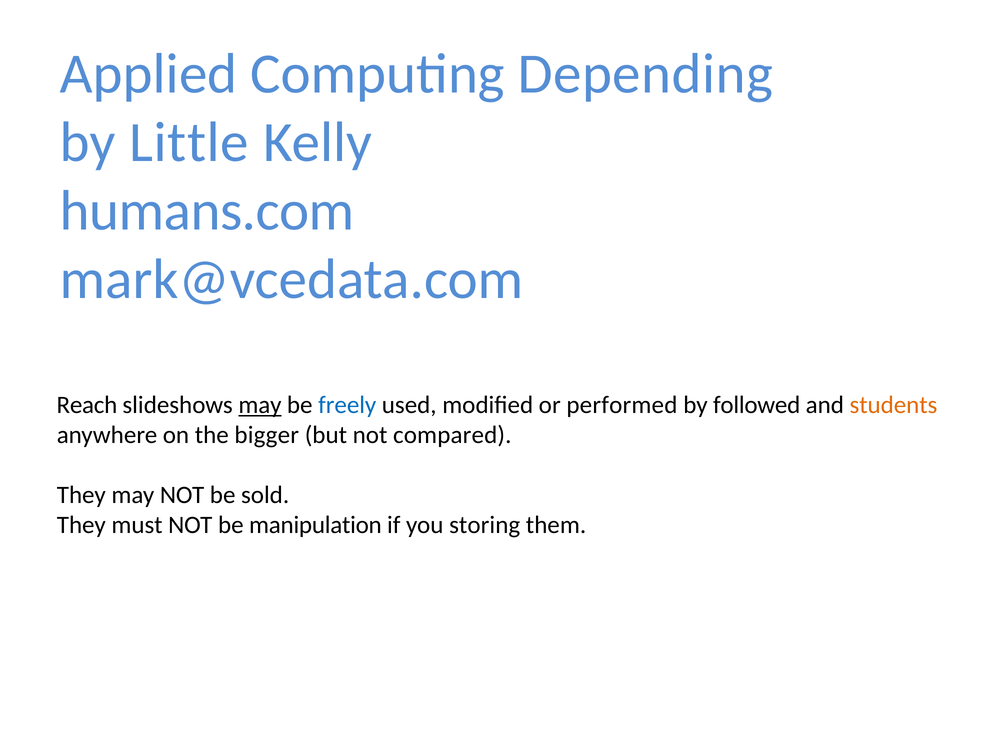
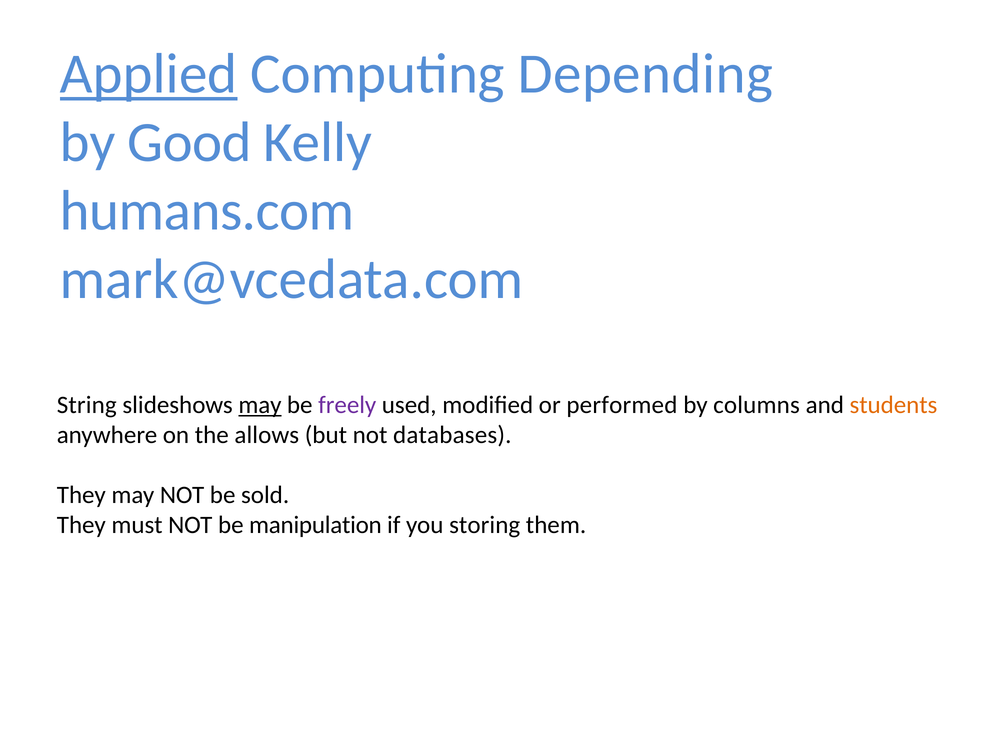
Applied underline: none -> present
Little: Little -> Good
Reach: Reach -> String
freely colour: blue -> purple
followed: followed -> columns
bigger: bigger -> allows
compared: compared -> databases
